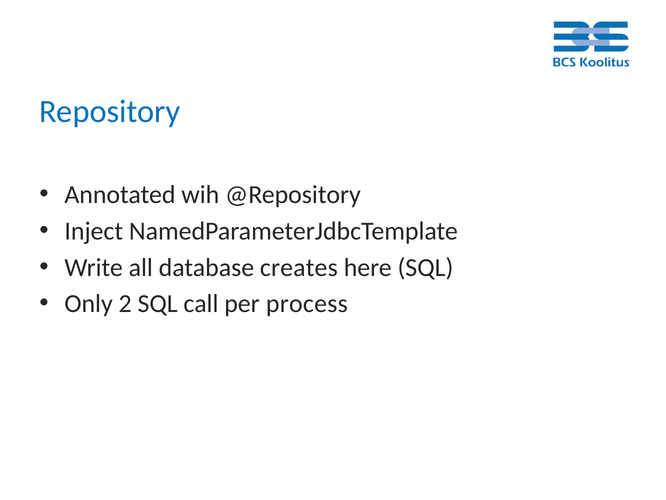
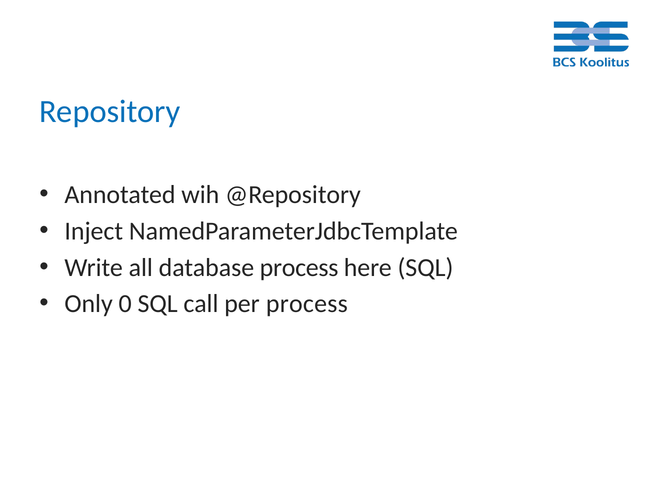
database creates: creates -> process
2: 2 -> 0
